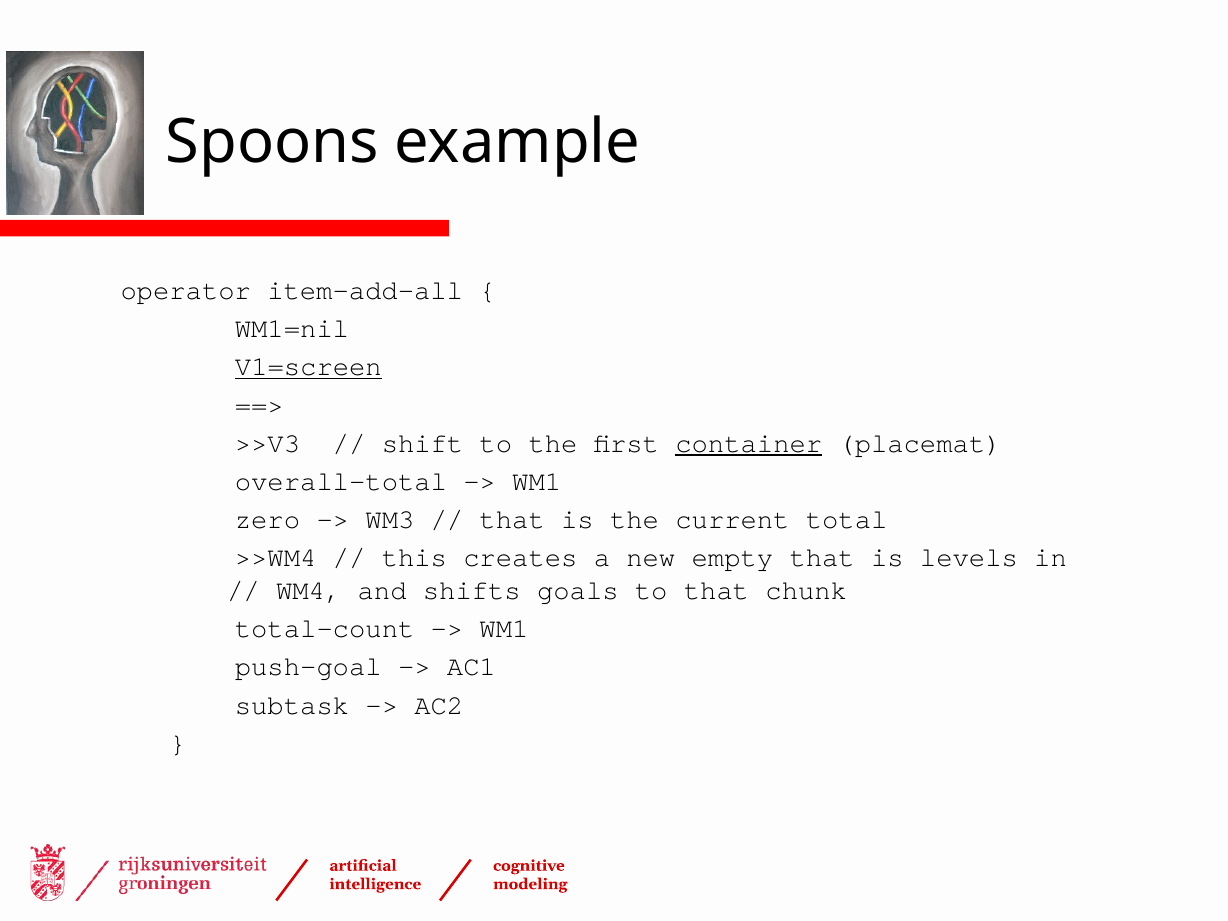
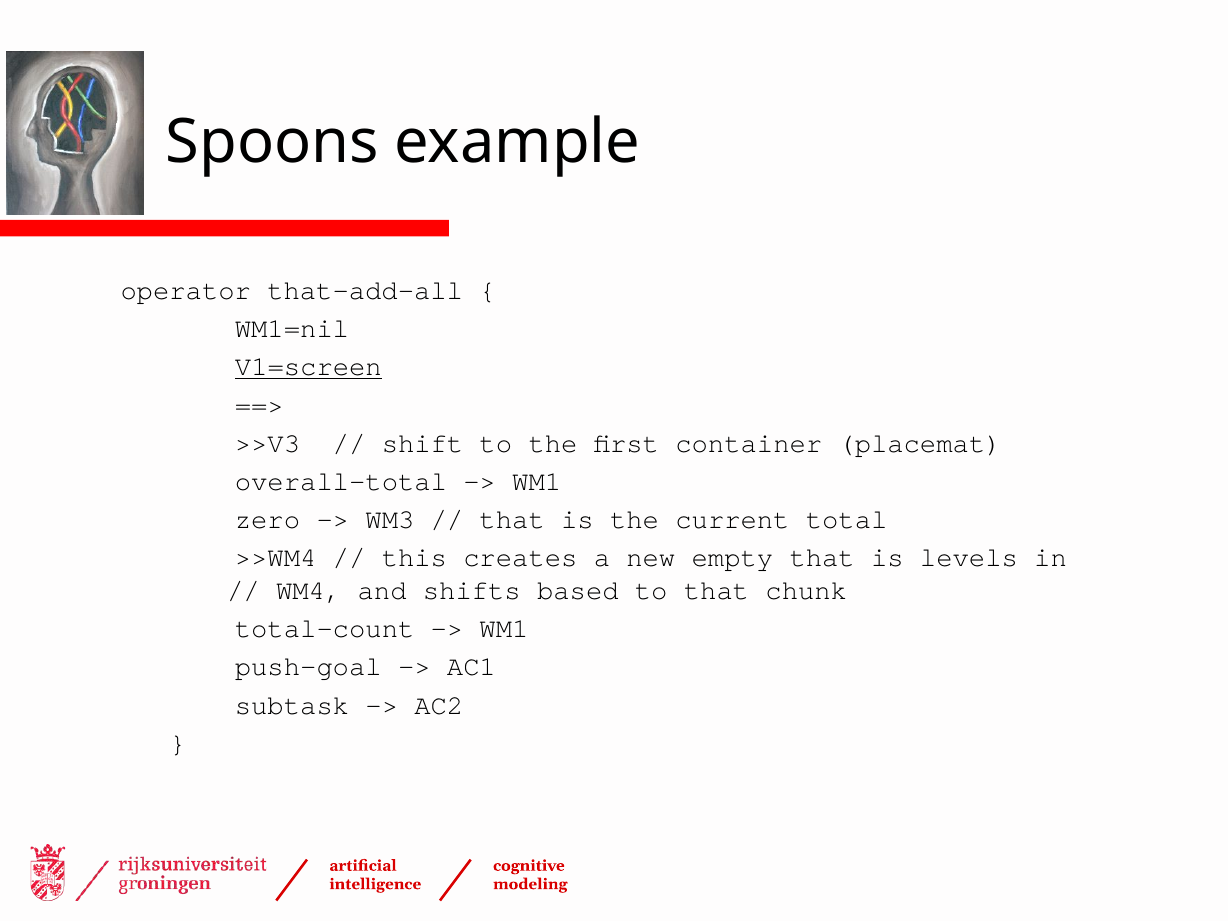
item-add-all: item-add-all -> that-add-all
container underline: present -> none
goals: goals -> based
